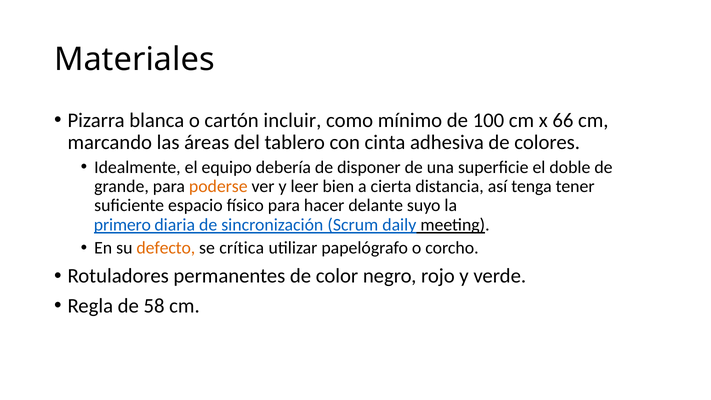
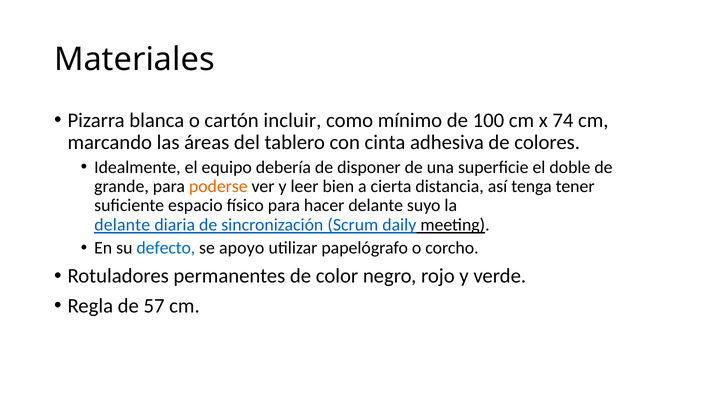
66: 66 -> 74
primero at (122, 225): primero -> delante
defecto colour: orange -> blue
crítica: crítica -> apoyo
58: 58 -> 57
